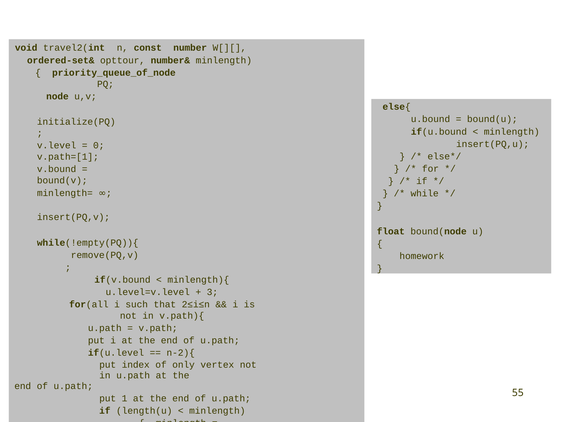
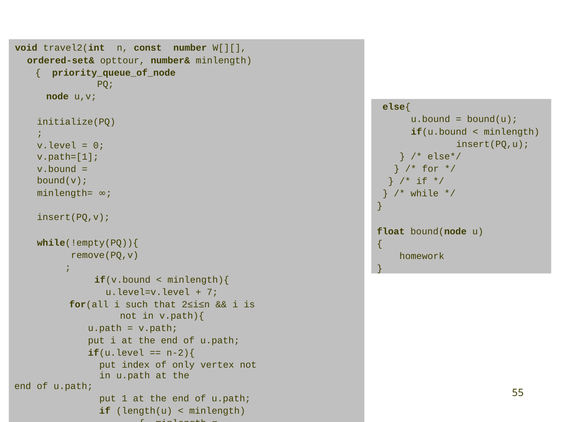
3: 3 -> 7
